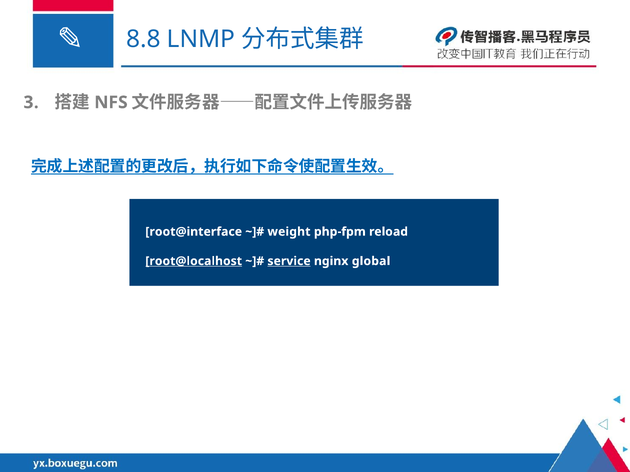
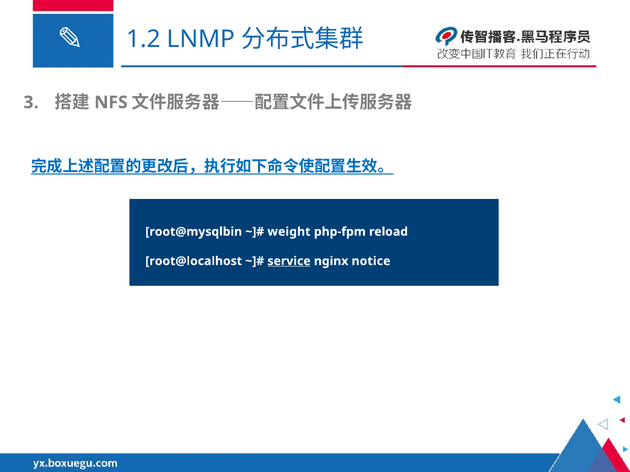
8.8: 8.8 -> 1.2
root@interface: root@interface -> root@mysqlbin
root@localhost underline: present -> none
global: global -> notice
